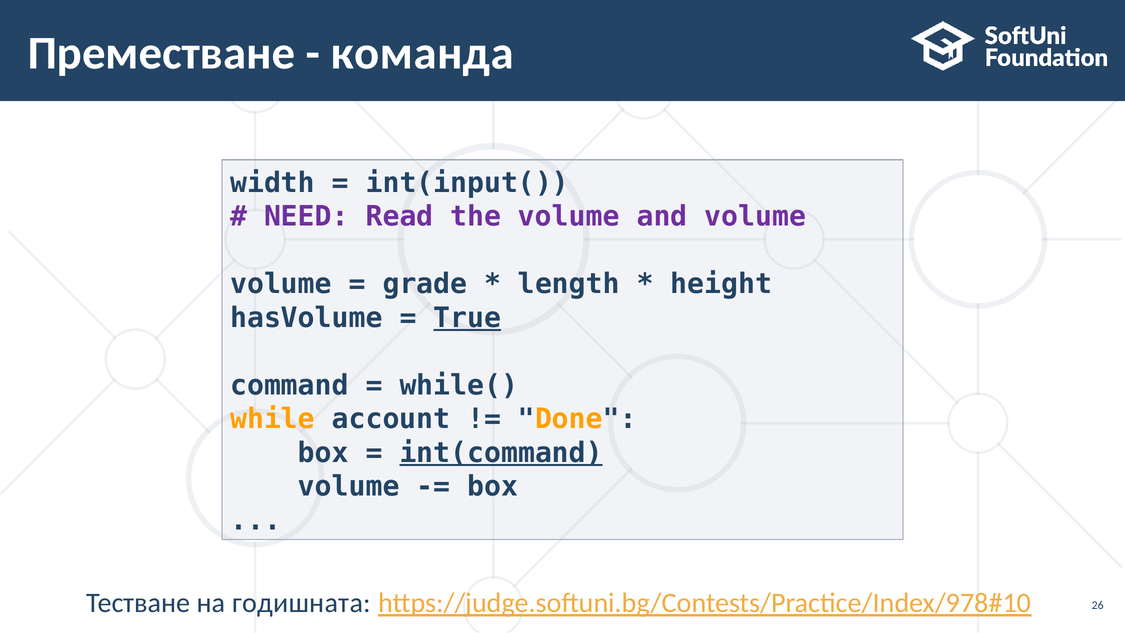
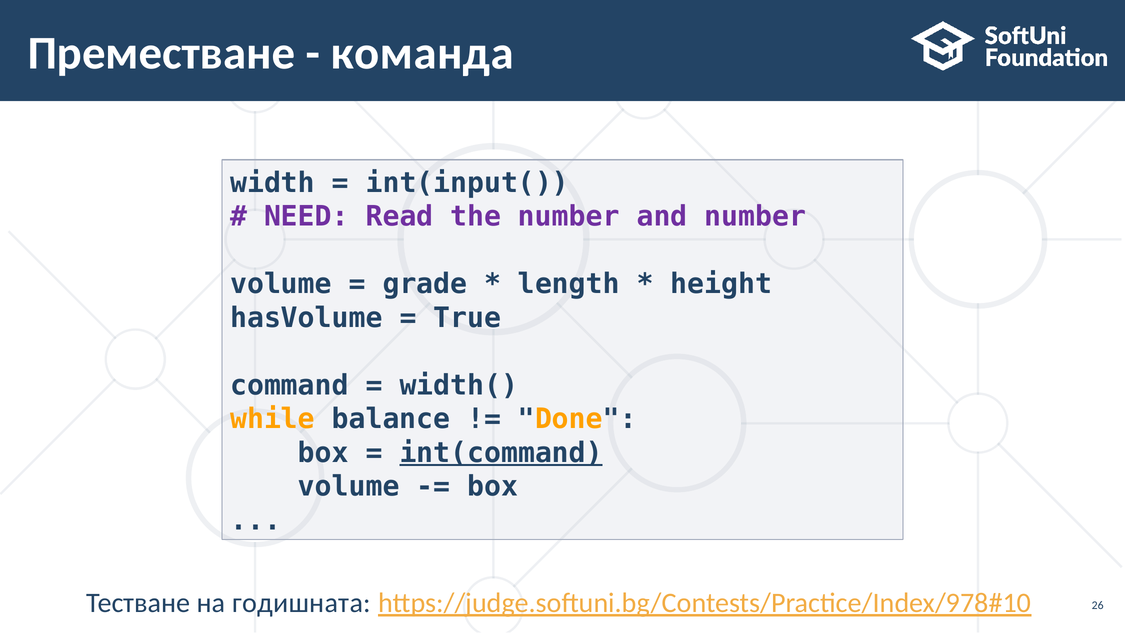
the volume: volume -> number
and volume: volume -> number
True underline: present -> none
while(: while( -> width(
account: account -> balance
